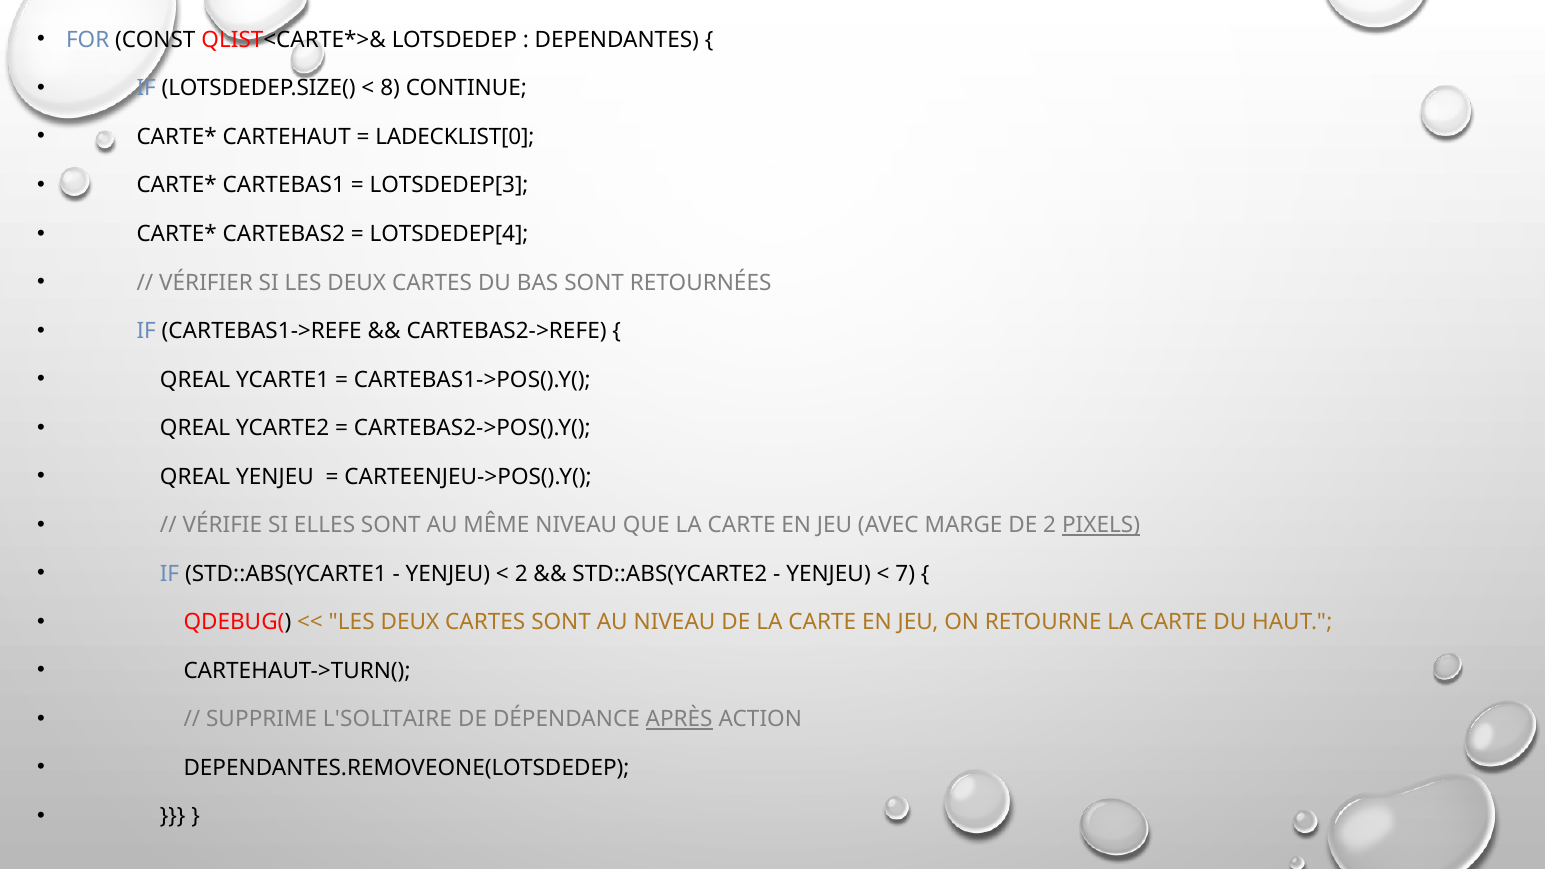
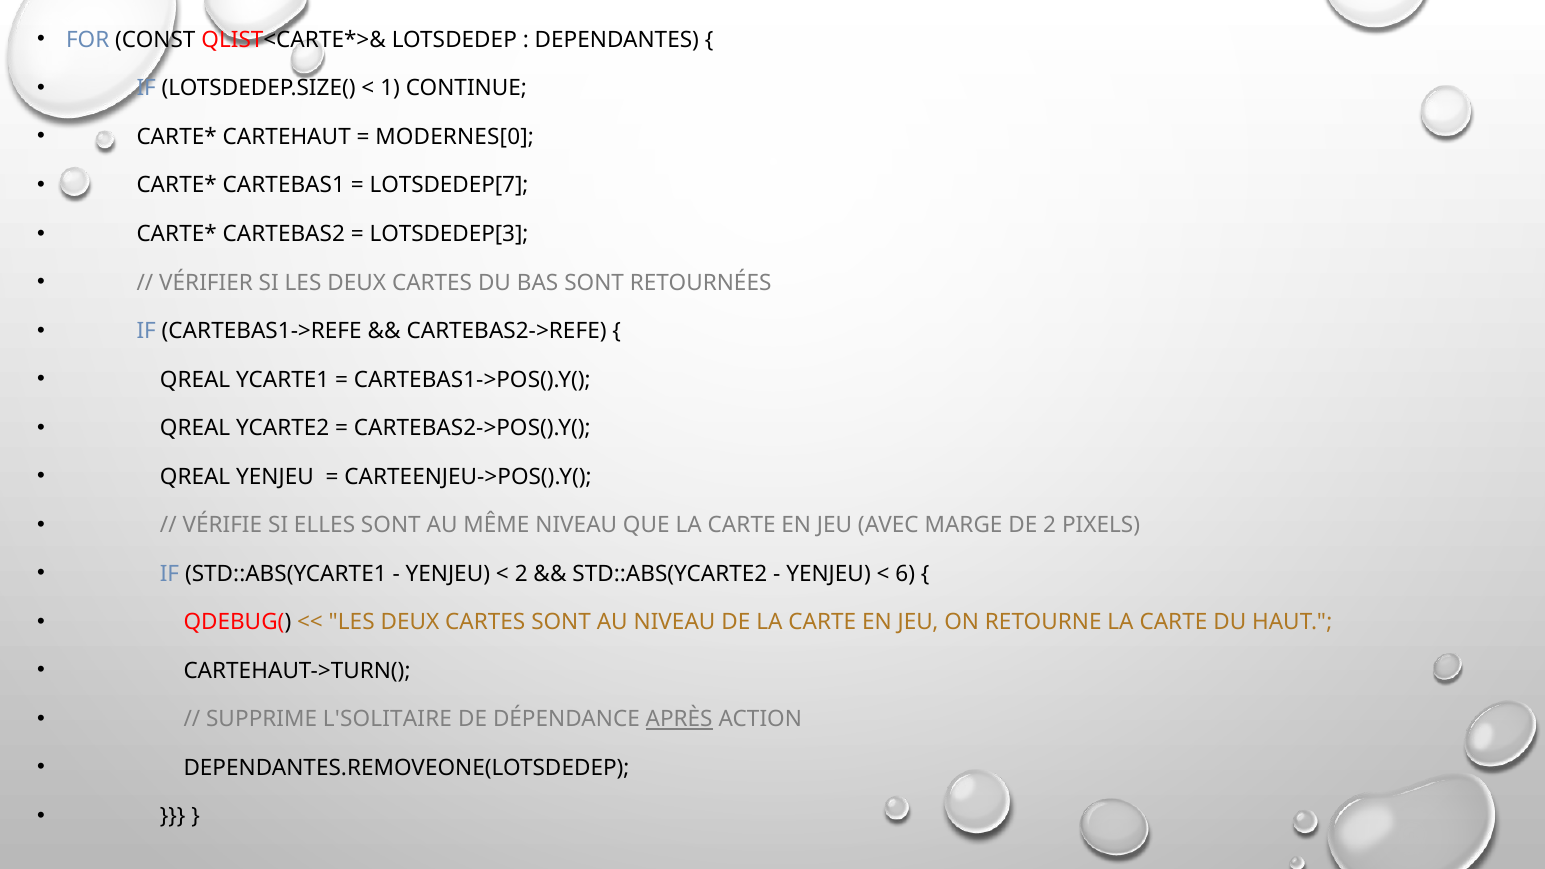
8: 8 -> 1
LADECKLIST[0: LADECKLIST[0 -> MODERNES[0
LOTSDEDEP[3: LOTSDEDEP[3 -> LOTSDEDEP[7
LOTSDEDEP[4: LOTSDEDEP[4 -> LOTSDEDEP[3
PIXELS underline: present -> none
7: 7 -> 6
